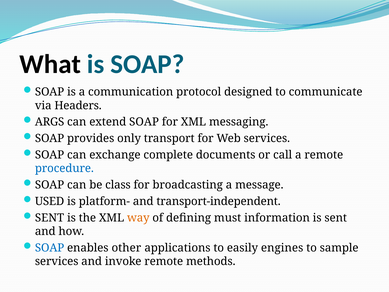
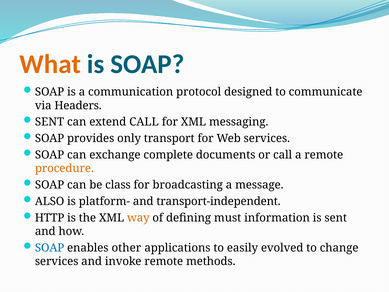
What colour: black -> orange
ARGS at (50, 122): ARGS -> SENT
extend SOAP: SOAP -> CALL
procedure colour: blue -> orange
USED: USED -> ALSO
SENT at (49, 218): SENT -> HTTP
engines: engines -> evolved
sample: sample -> change
